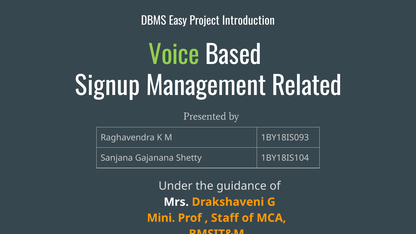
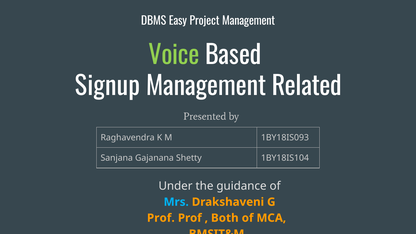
Project Introduction: Introduction -> Management
Mrs colour: white -> light blue
Mini at (161, 218): Mini -> Prof
Staff: Staff -> Both
